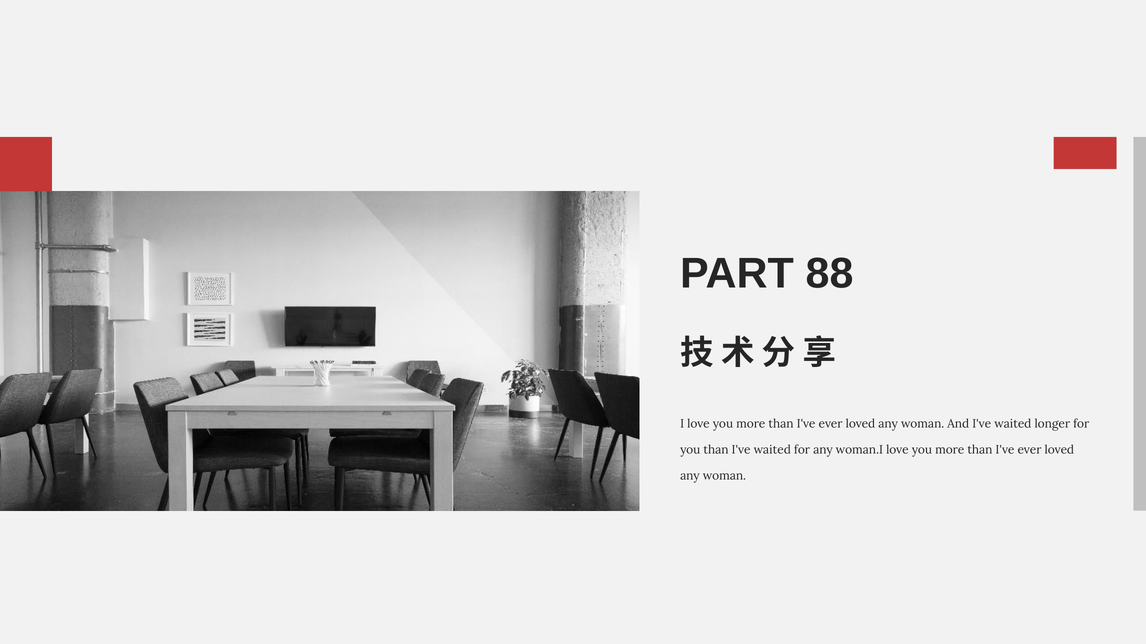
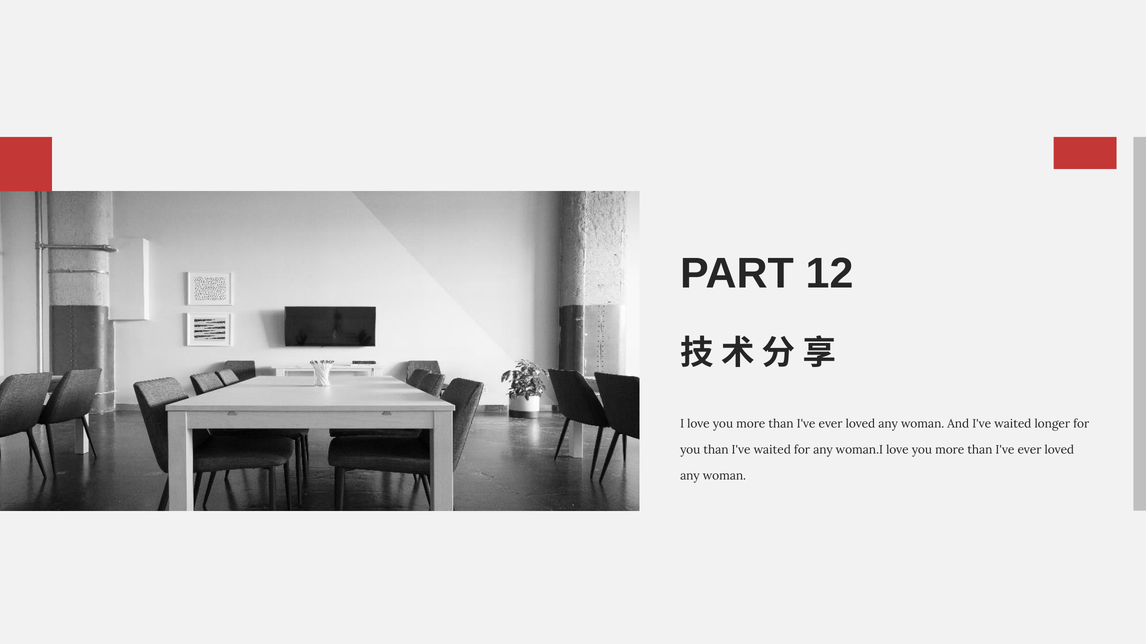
88: 88 -> 12
